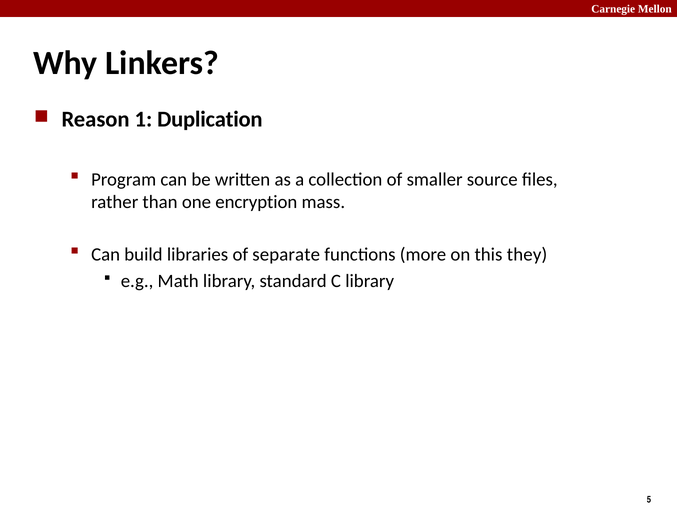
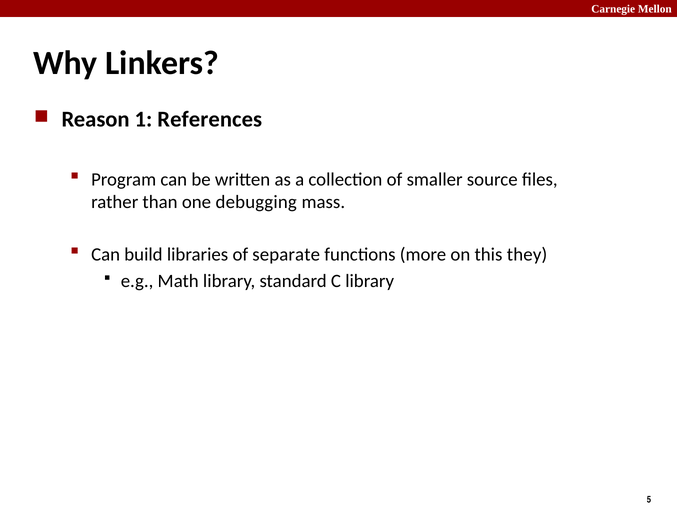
Duplication: Duplication -> References
encryption: encryption -> debugging
